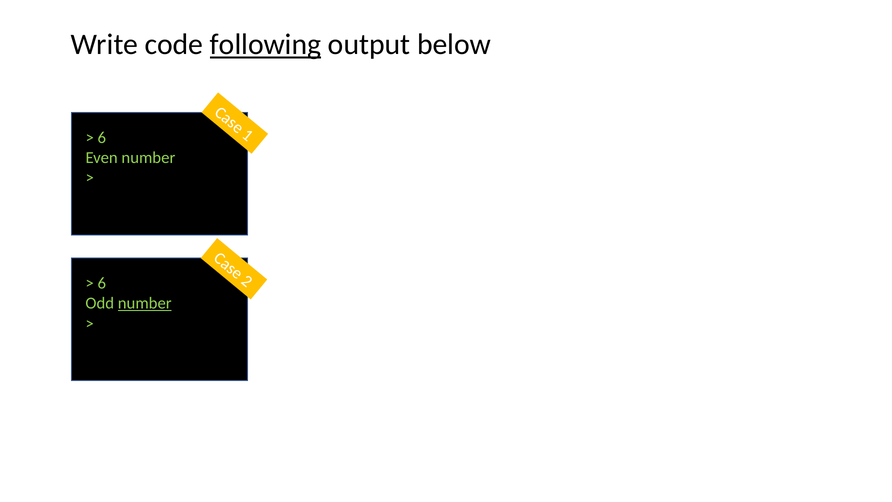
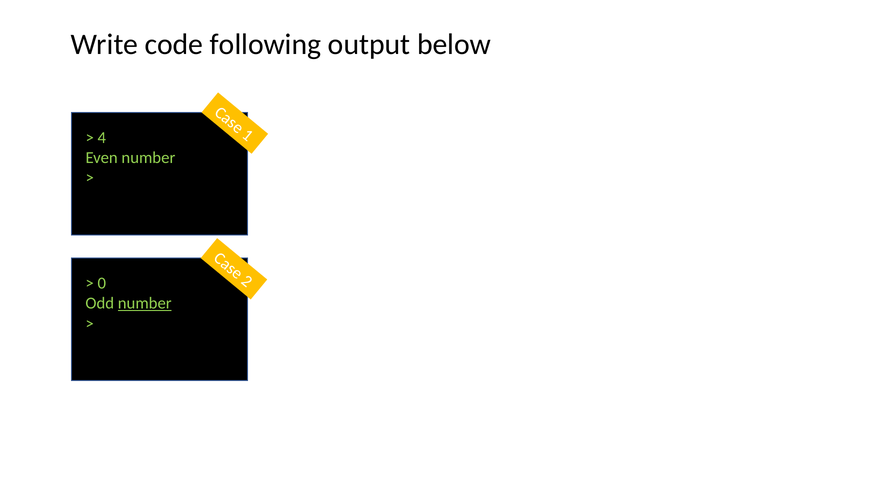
following underline: present -> none
6 at (102, 138): 6 -> 4
6 at (102, 283): 6 -> 0
